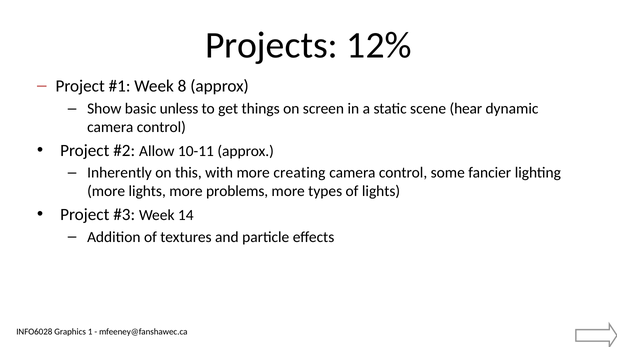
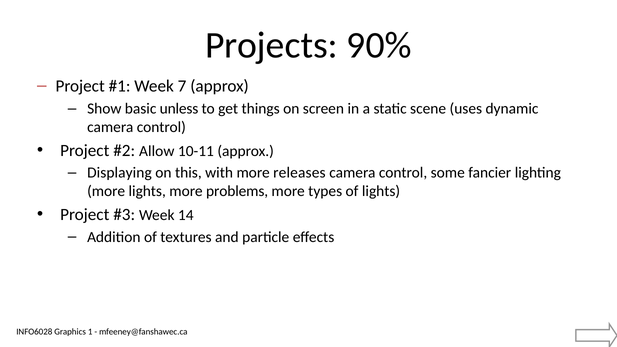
12%: 12% -> 90%
8: 8 -> 7
hear: hear -> uses
Inherently: Inherently -> Displaying
creating: creating -> releases
